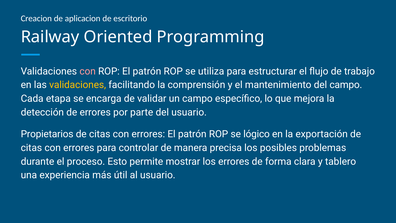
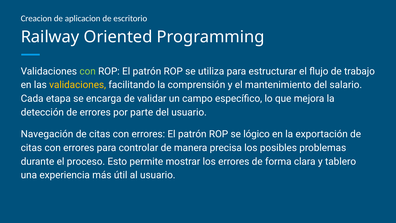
con at (88, 71) colour: pink -> light green
del campo: campo -> salario
Propietarios: Propietarios -> Navegación
